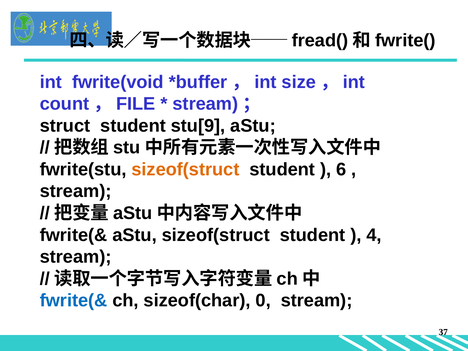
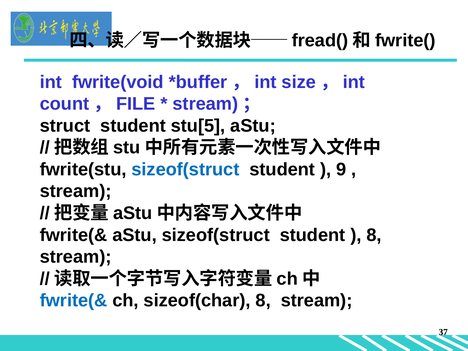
stu[9: stu[9 -> stu[5
sizeof(struct at (185, 169) colour: orange -> blue
6: 6 -> 9
4 at (374, 235): 4 -> 8
sizeof(char 0: 0 -> 8
